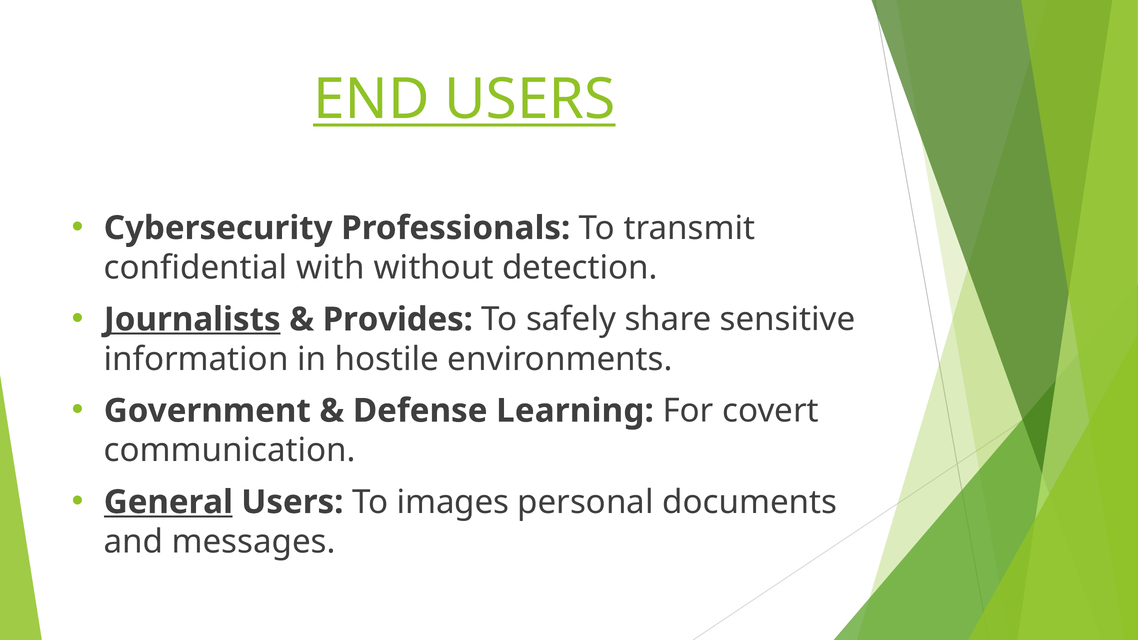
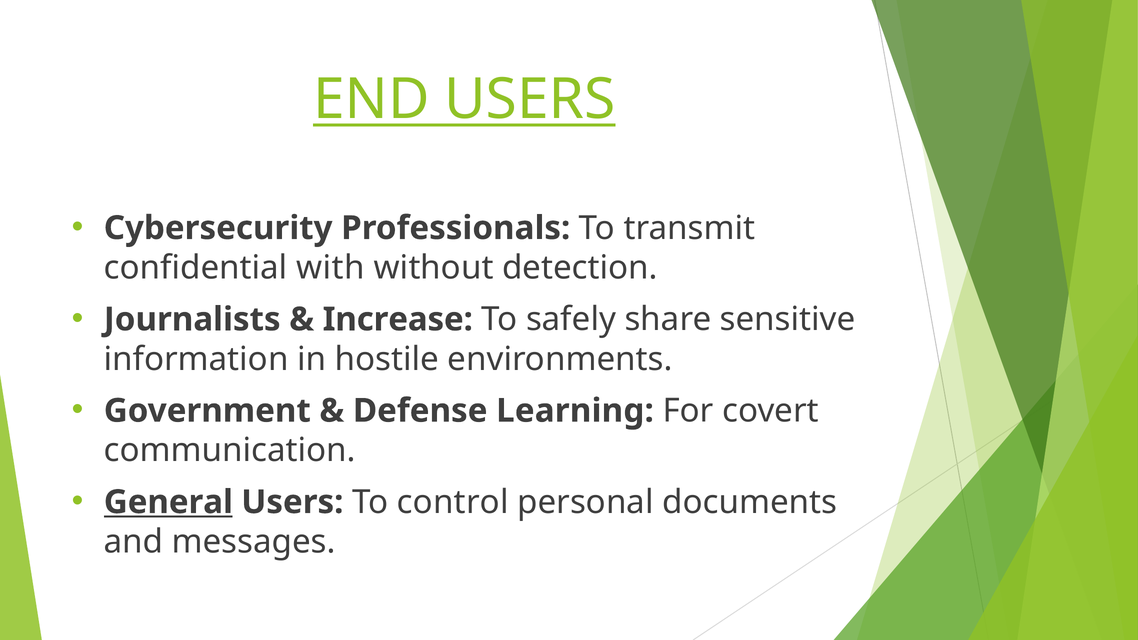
Journalists underline: present -> none
Provides: Provides -> Increase
images: images -> control
